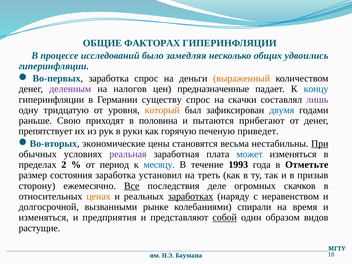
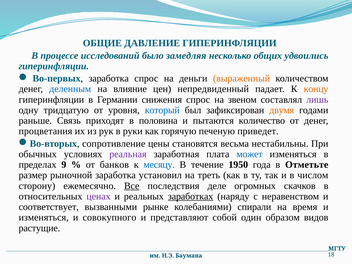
ФАКТОРАХ: ФАКТОРАХ -> ДАВЛЕНИЕ
деленным colour: purple -> blue
налогов: налогов -> влияние
предназначенные: предназначенные -> непредвиденный
концу colour: blue -> orange
существу: существу -> снижения
скачки: скачки -> звеном
который colour: orange -> blue
двумя colour: blue -> orange
Свою: Свою -> Связь
прибегают: прибегают -> количество
препятствует: препятствует -> процветания
экономические: экономические -> сопротивление
При underline: present -> none
2: 2 -> 9
период: период -> банков
1993: 1993 -> 1950
состояния: состояния -> рыночной
призыв: призыв -> числом
ценах colour: orange -> purple
долгосрочной: долгосрочной -> соответствует
предприятия: предприятия -> совокупного
собой underline: present -> none
